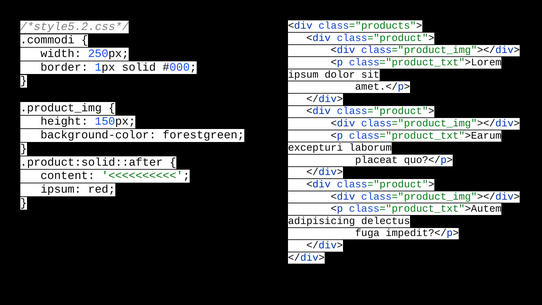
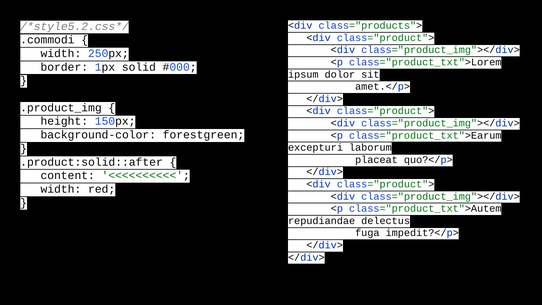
ipsum at (61, 189): ipsum -> width
adipisicing: adipisicing -> repudiandae
